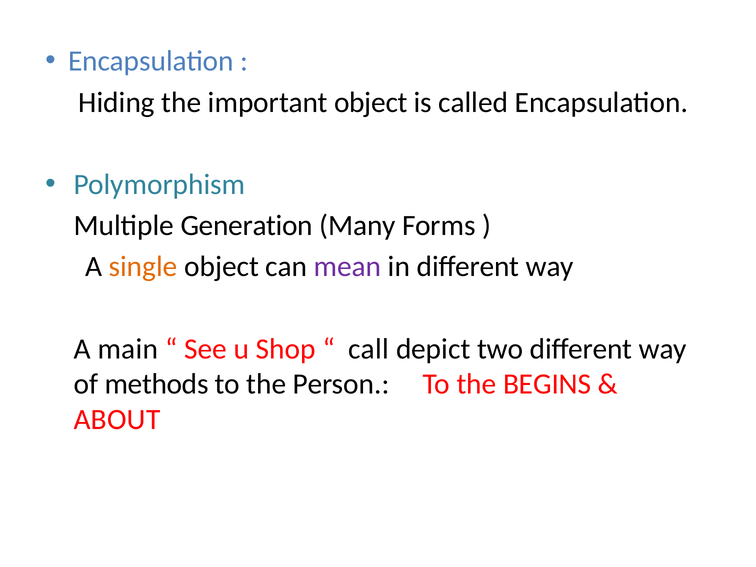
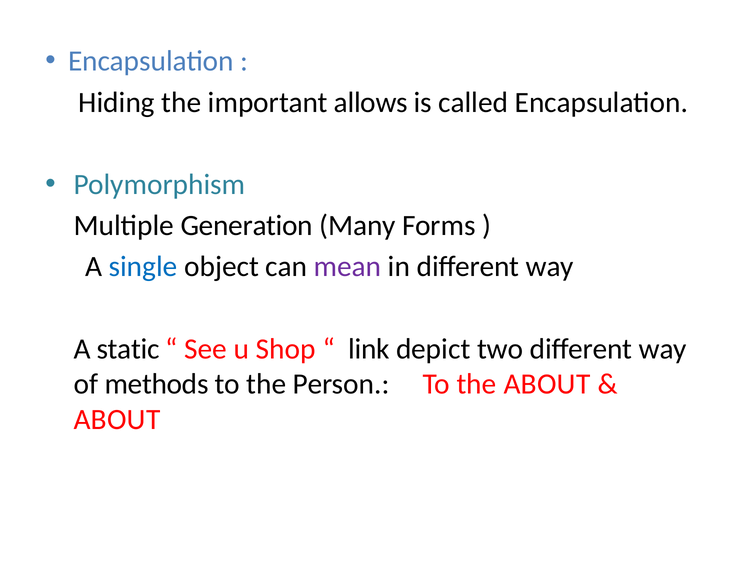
important object: object -> allows
single colour: orange -> blue
main: main -> static
call: call -> link
the BEGINS: BEGINS -> ABOUT
